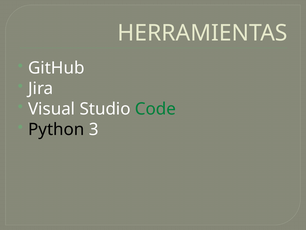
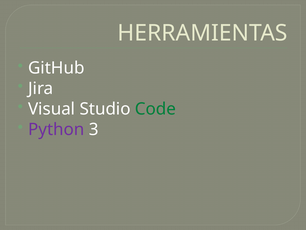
Python colour: black -> purple
